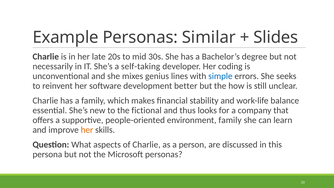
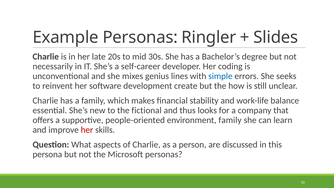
Similar: Similar -> Ringler
self-taking: self-taking -> self-career
better: better -> create
her at (87, 130) colour: orange -> red
